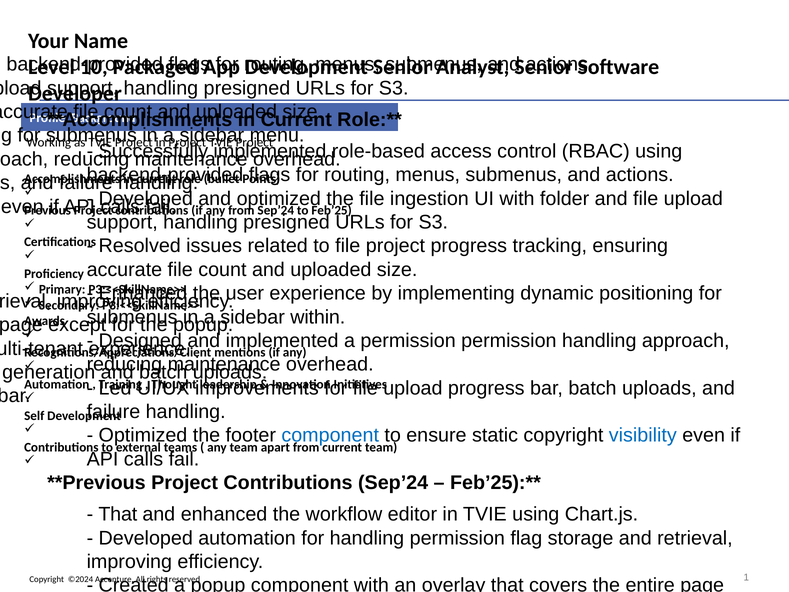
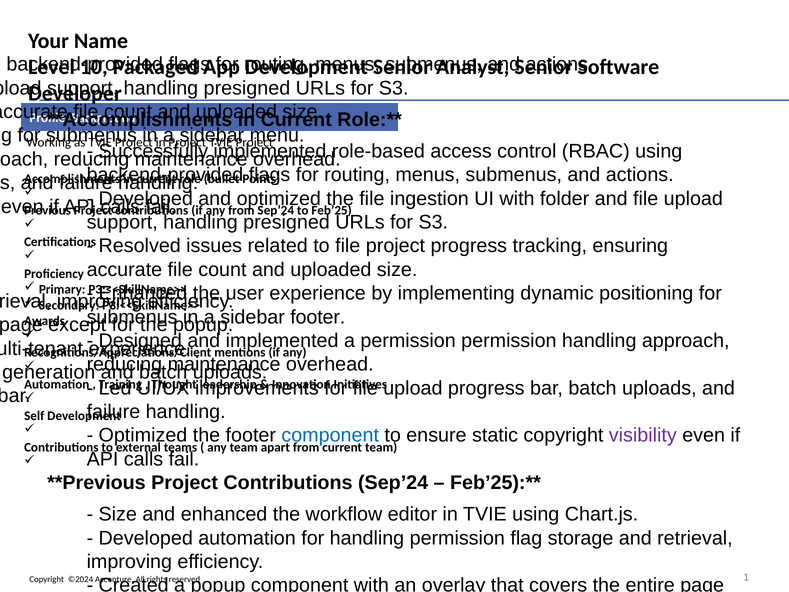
sidebar within: within -> footer
visibility at (643, 435) colour: blue -> purple
That at (118, 514): That -> Size
